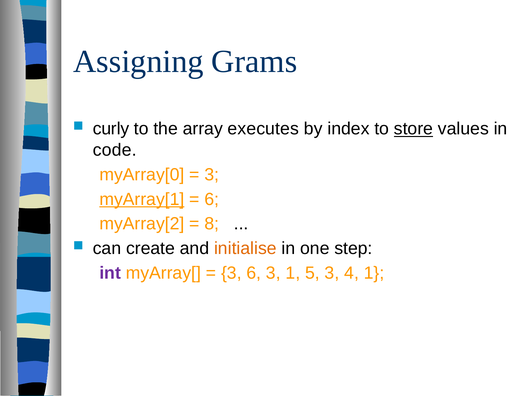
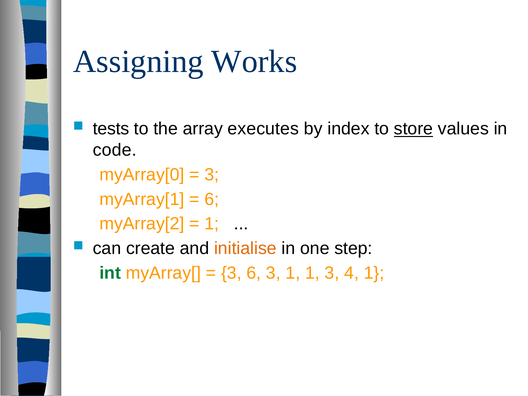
Grams: Grams -> Works
curly: curly -> tests
myArray[1 underline: present -> none
8 at (212, 224): 8 -> 1
int colour: purple -> green
1 5: 5 -> 1
